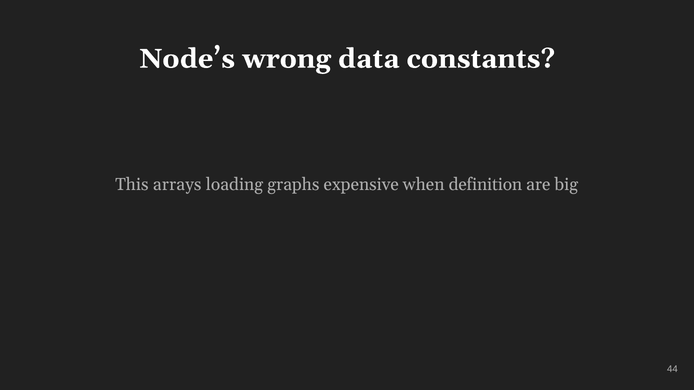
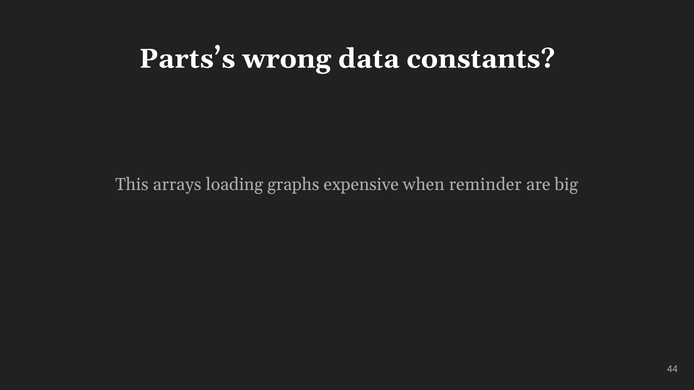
Node’s: Node’s -> Parts’s
definition: definition -> reminder
